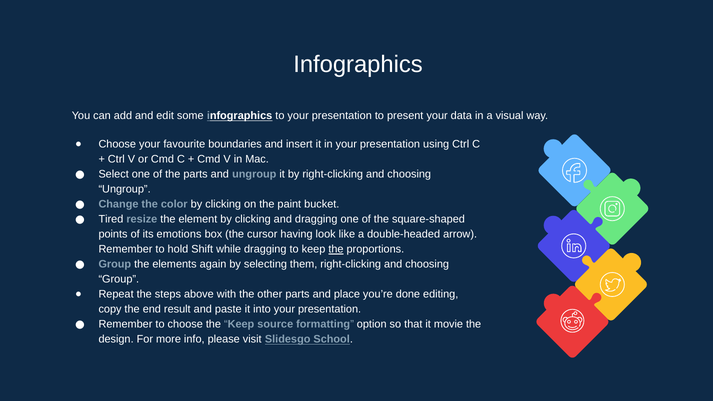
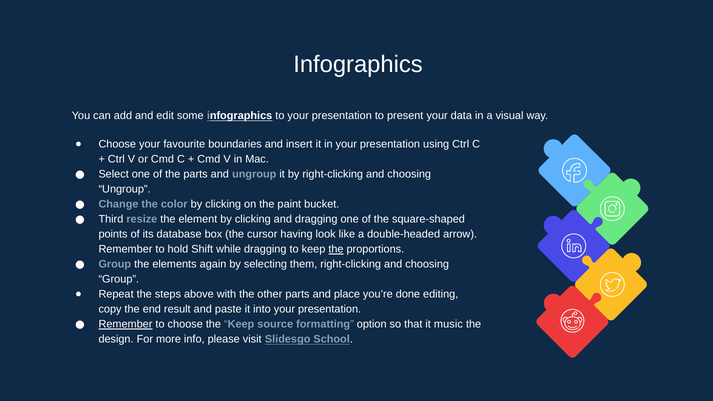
Tired: Tired -> Third
emotions: emotions -> database
Remember at (125, 324) underline: none -> present
movie: movie -> music
